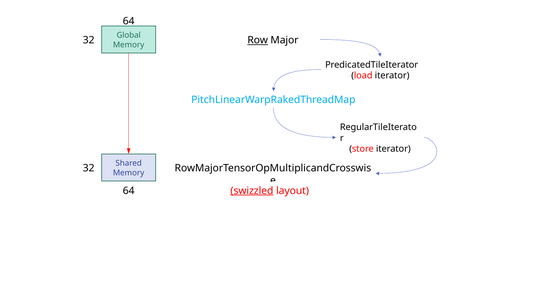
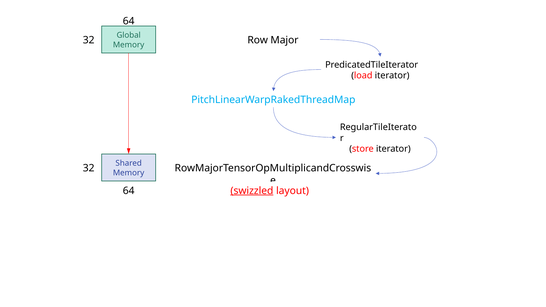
Row underline: present -> none
